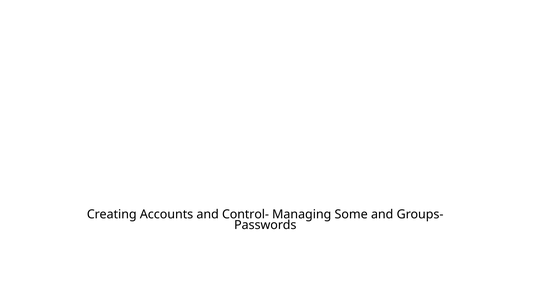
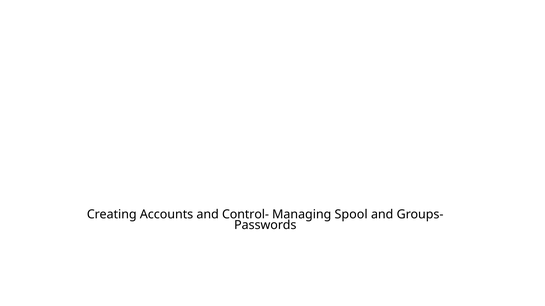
Some: Some -> Spool
